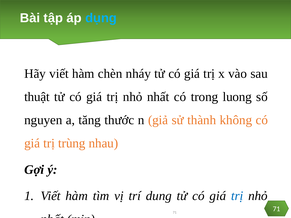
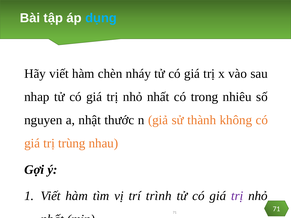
thuật: thuật -> nhap
luong: luong -> nhiêu
tăng: tăng -> nhật
dung: dung -> trình
trị at (237, 196) colour: blue -> purple
